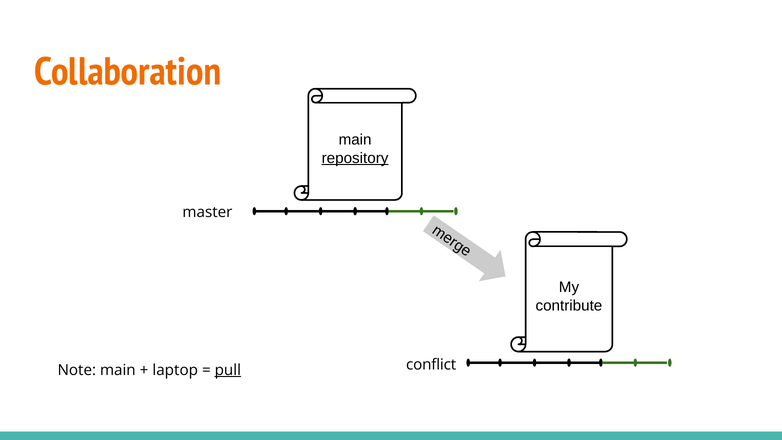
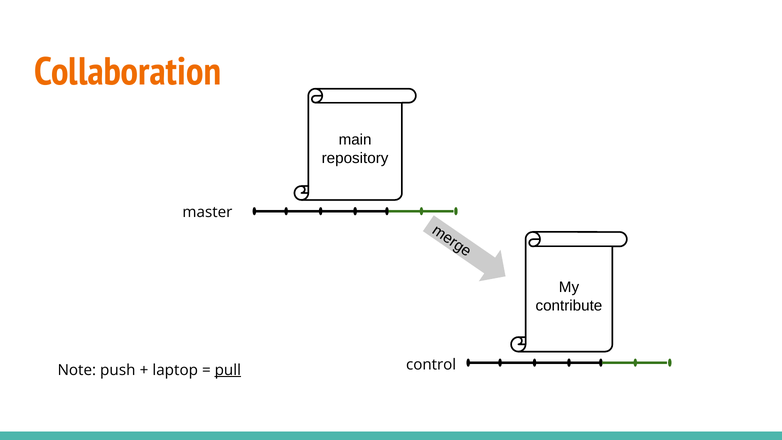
repository underline: present -> none
conflict: conflict -> control
Note main: main -> push
